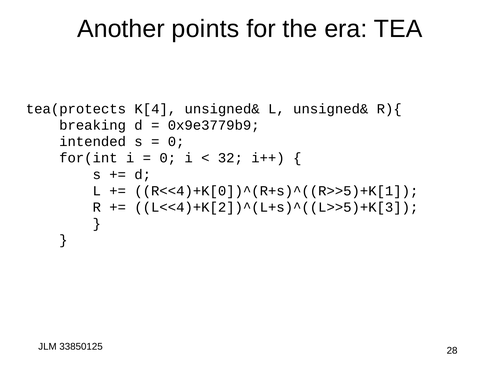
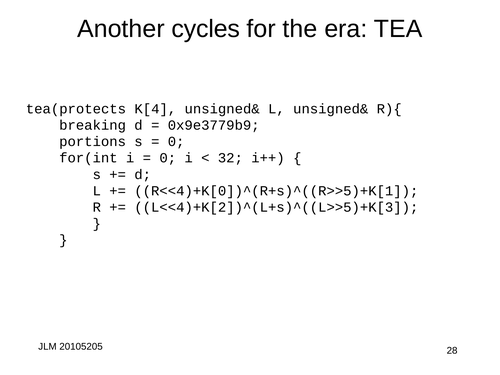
points: points -> cycles
intended: intended -> portions
33850125: 33850125 -> 20105205
